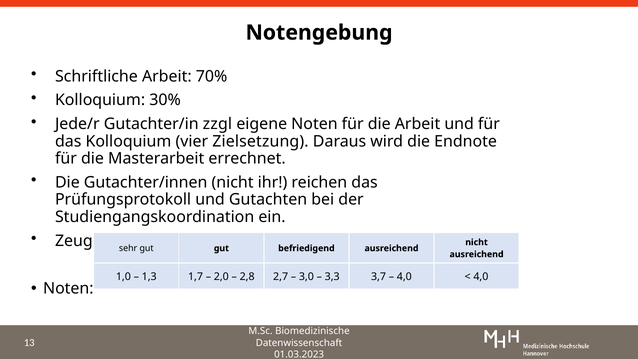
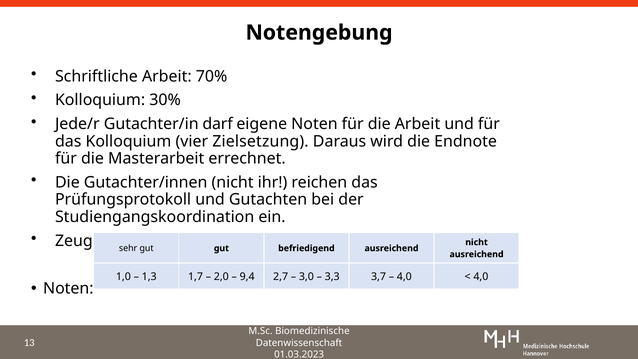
zzgl: zzgl -> darf
2,8: 2,8 -> 9,4
